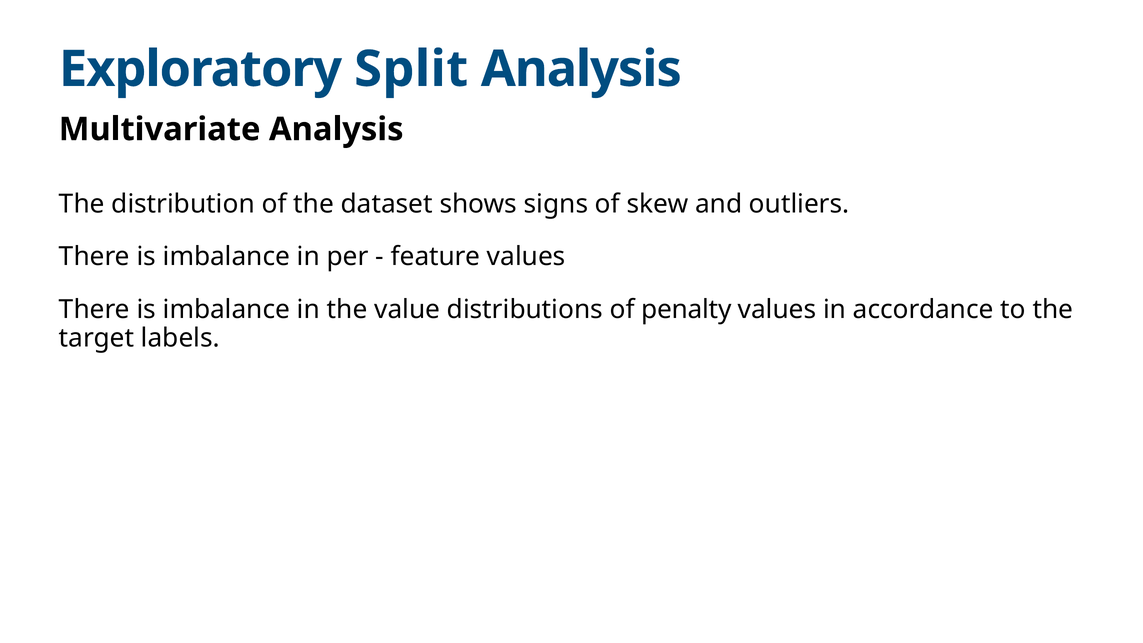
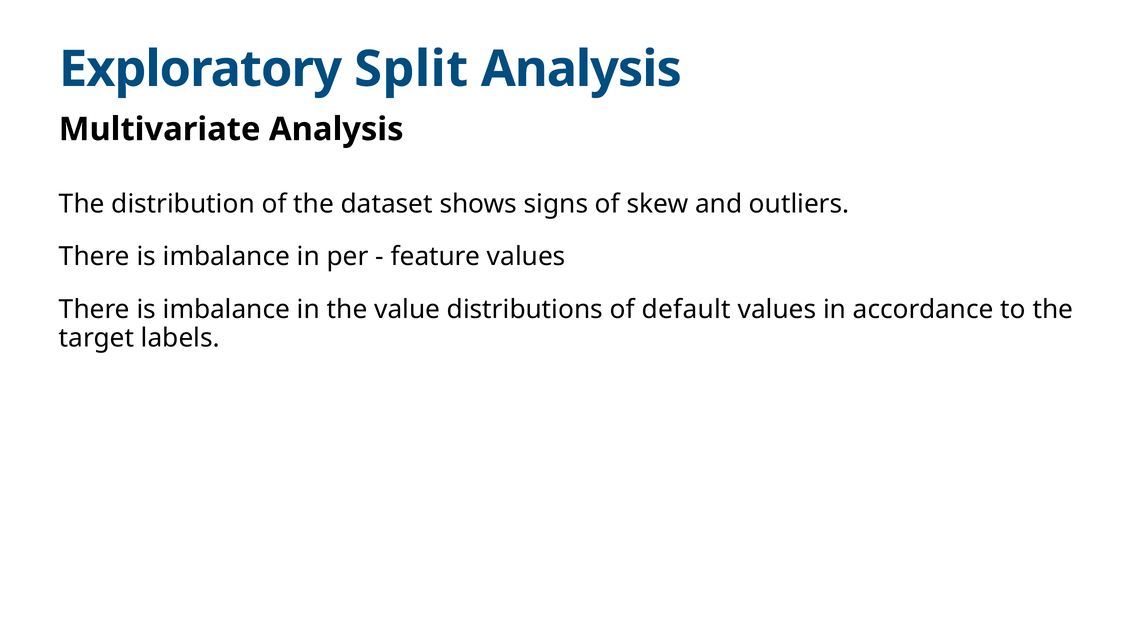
penalty: penalty -> default
